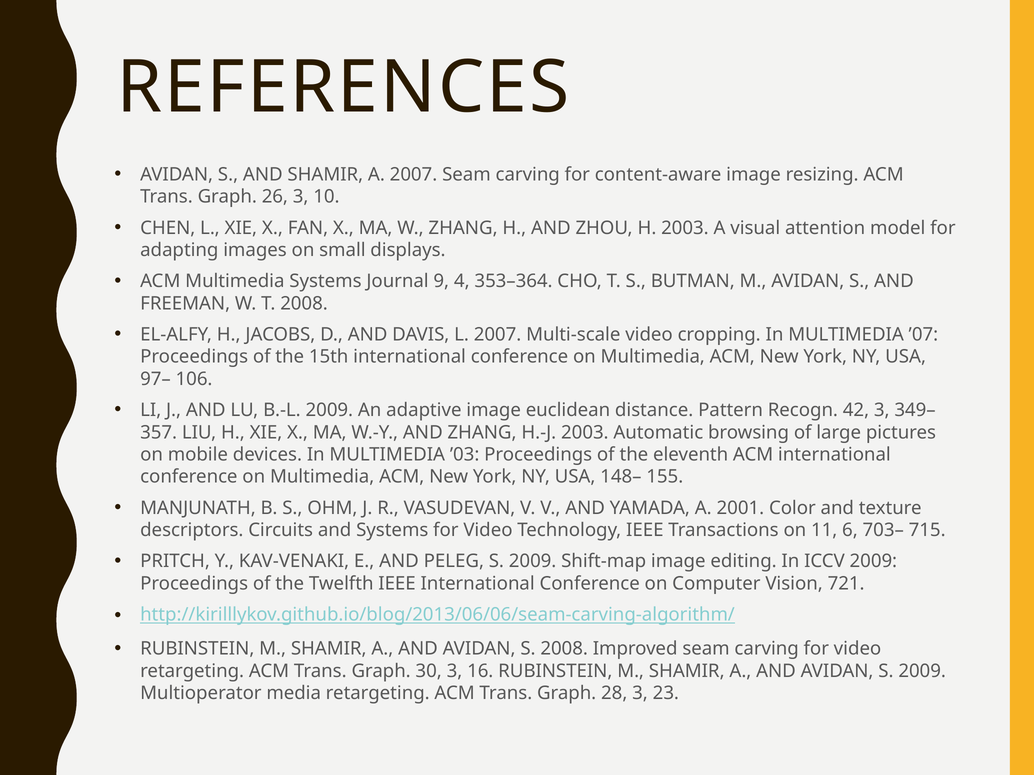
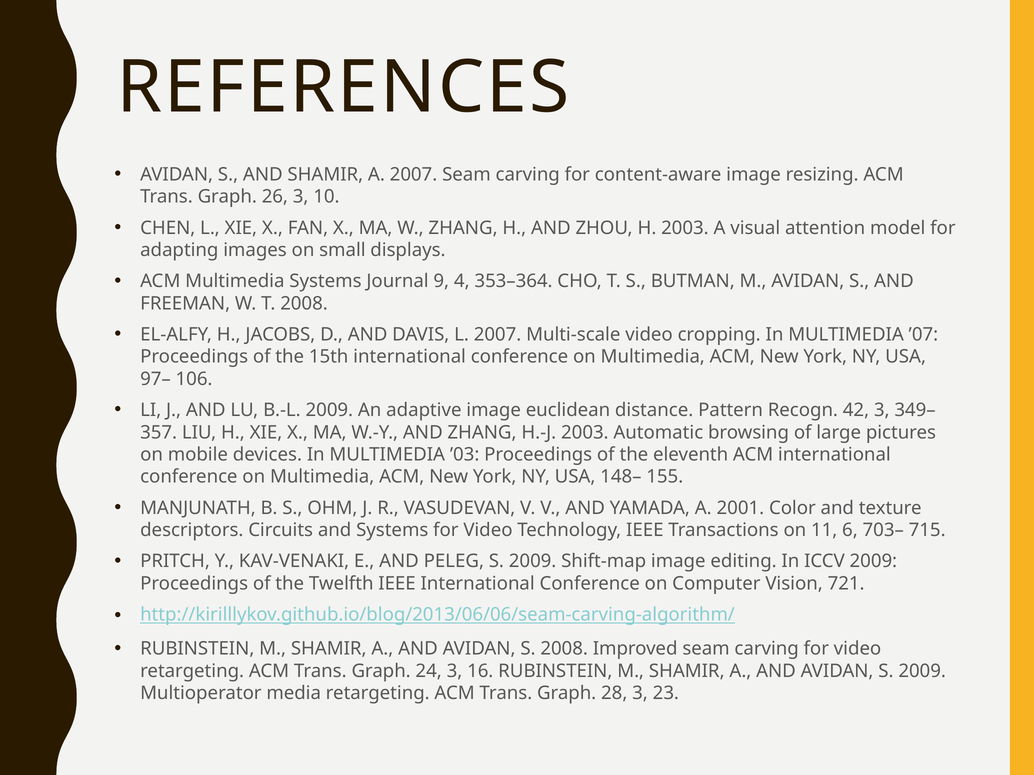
30: 30 -> 24
